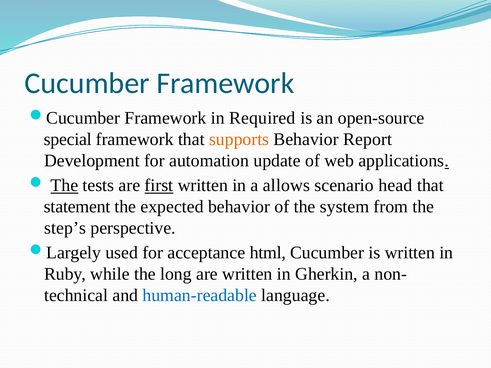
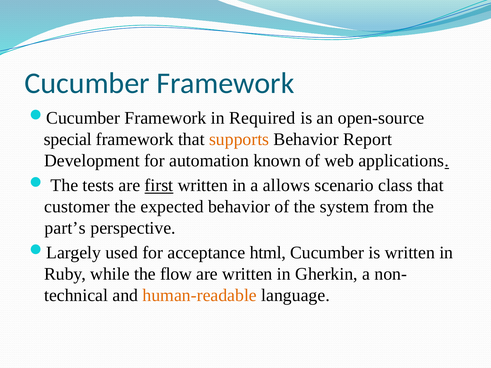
update: update -> known
The at (64, 186) underline: present -> none
head: head -> class
statement: statement -> customer
step’s: step’s -> part’s
long: long -> flow
human-readable colour: blue -> orange
